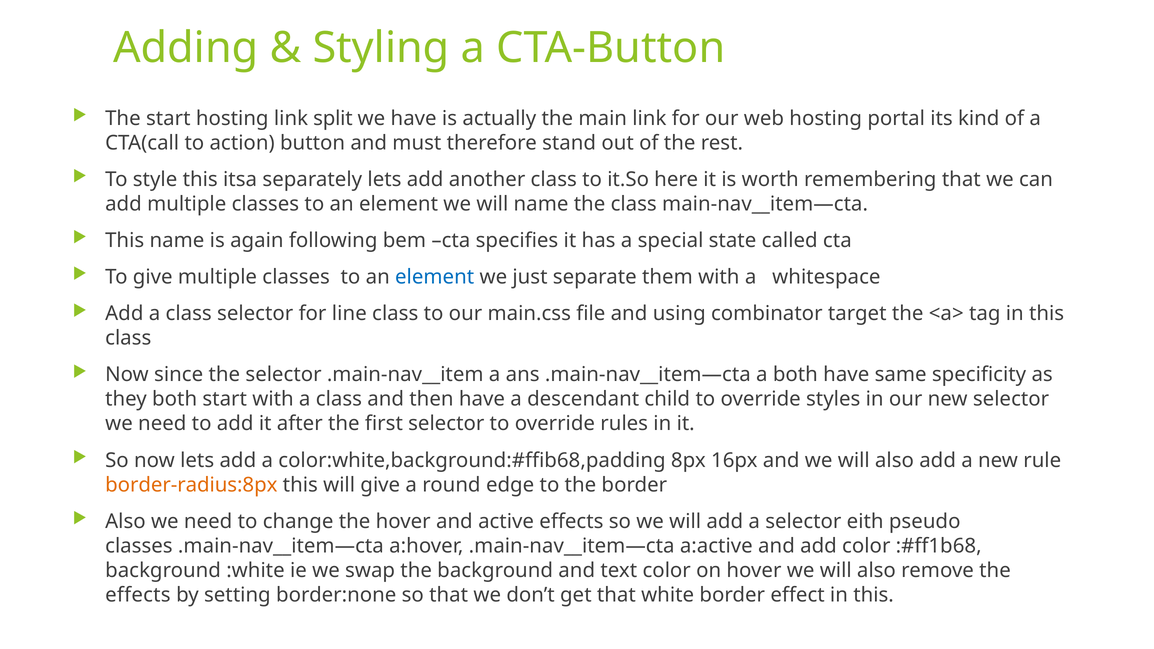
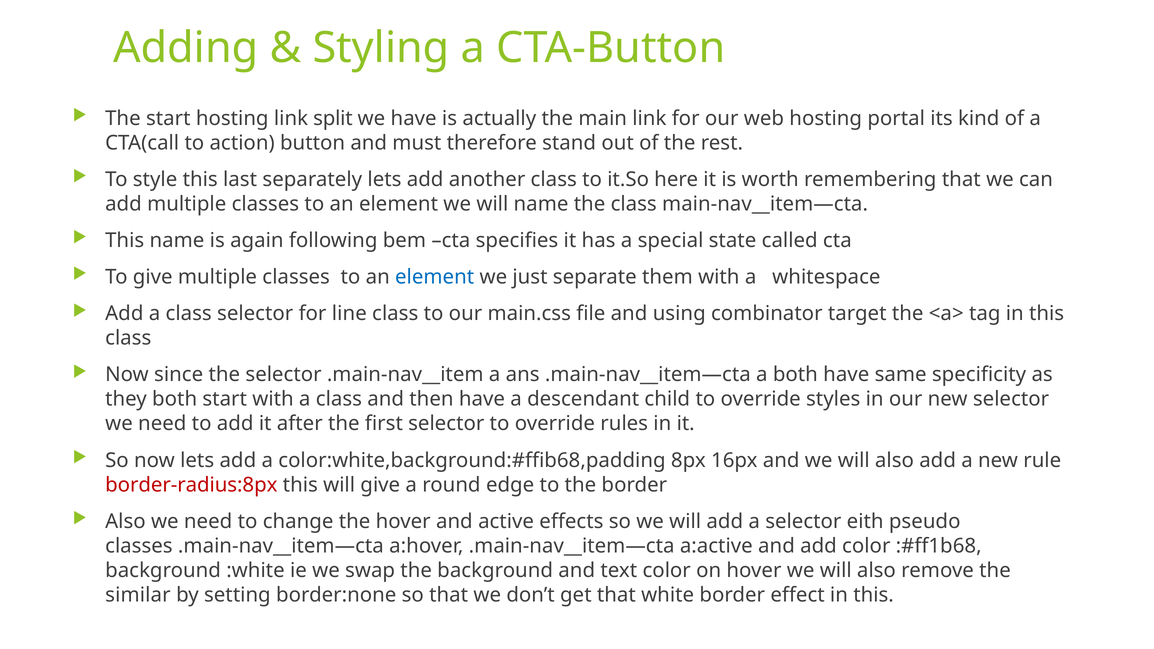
itsa: itsa -> last
border-radius:8px colour: orange -> red
effects at (138, 595): effects -> similar
